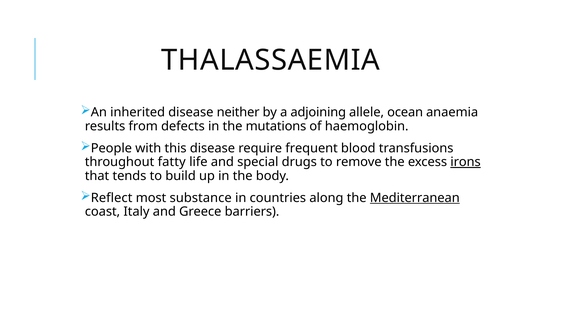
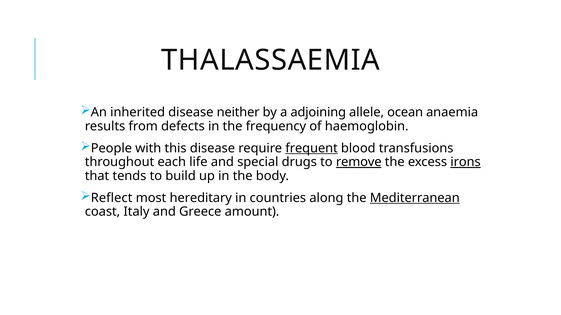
mutations: mutations -> frequency
frequent underline: none -> present
fatty: fatty -> each
remove underline: none -> present
substance: substance -> hereditary
barriers: barriers -> amount
